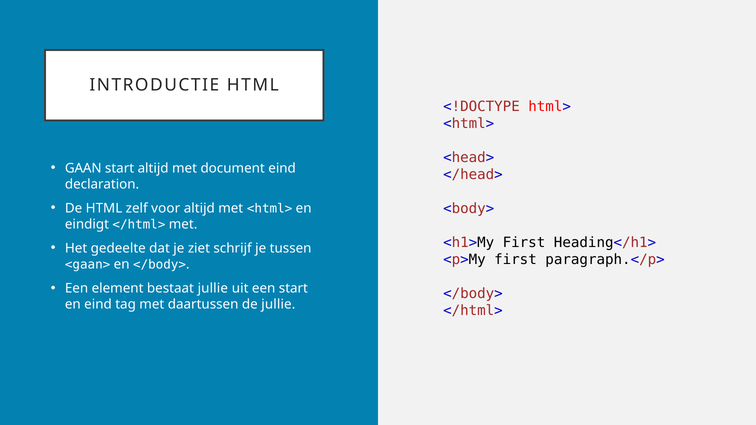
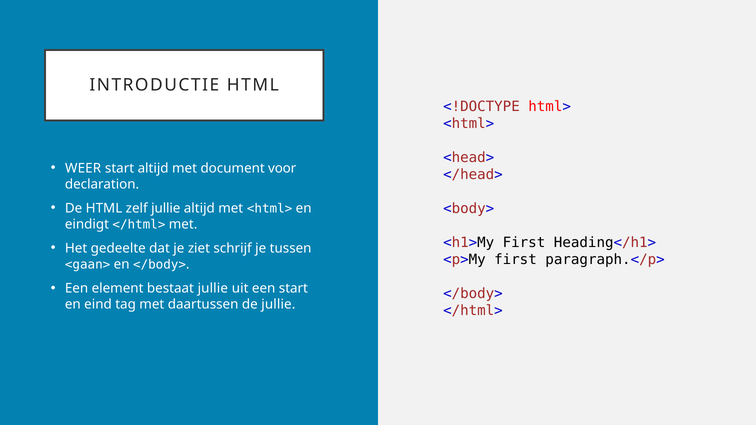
GAAN: GAAN -> WEER
document eind: eind -> voor
zelf voor: voor -> jullie
